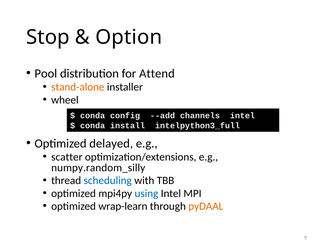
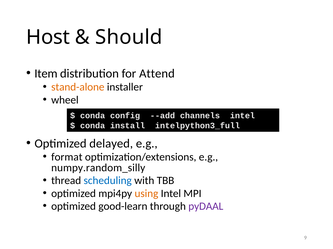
Stop: Stop -> Host
Option: Option -> Should
Pool: Pool -> Item
scatter: scatter -> format
using colour: blue -> orange
wrap-learn: wrap-learn -> good-learn
pyDAAL colour: orange -> purple
